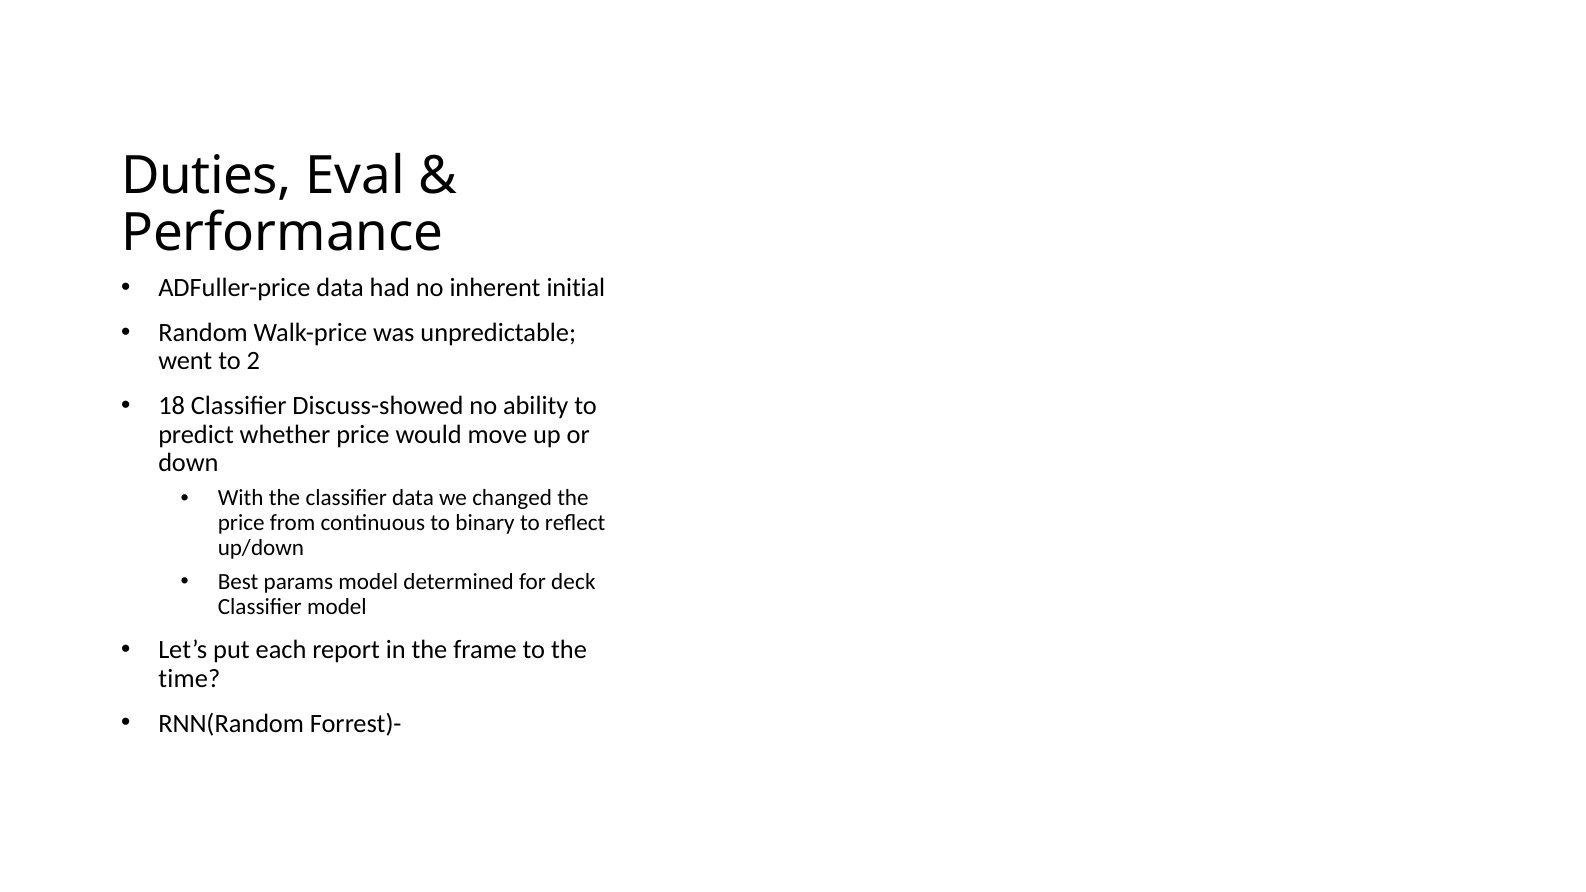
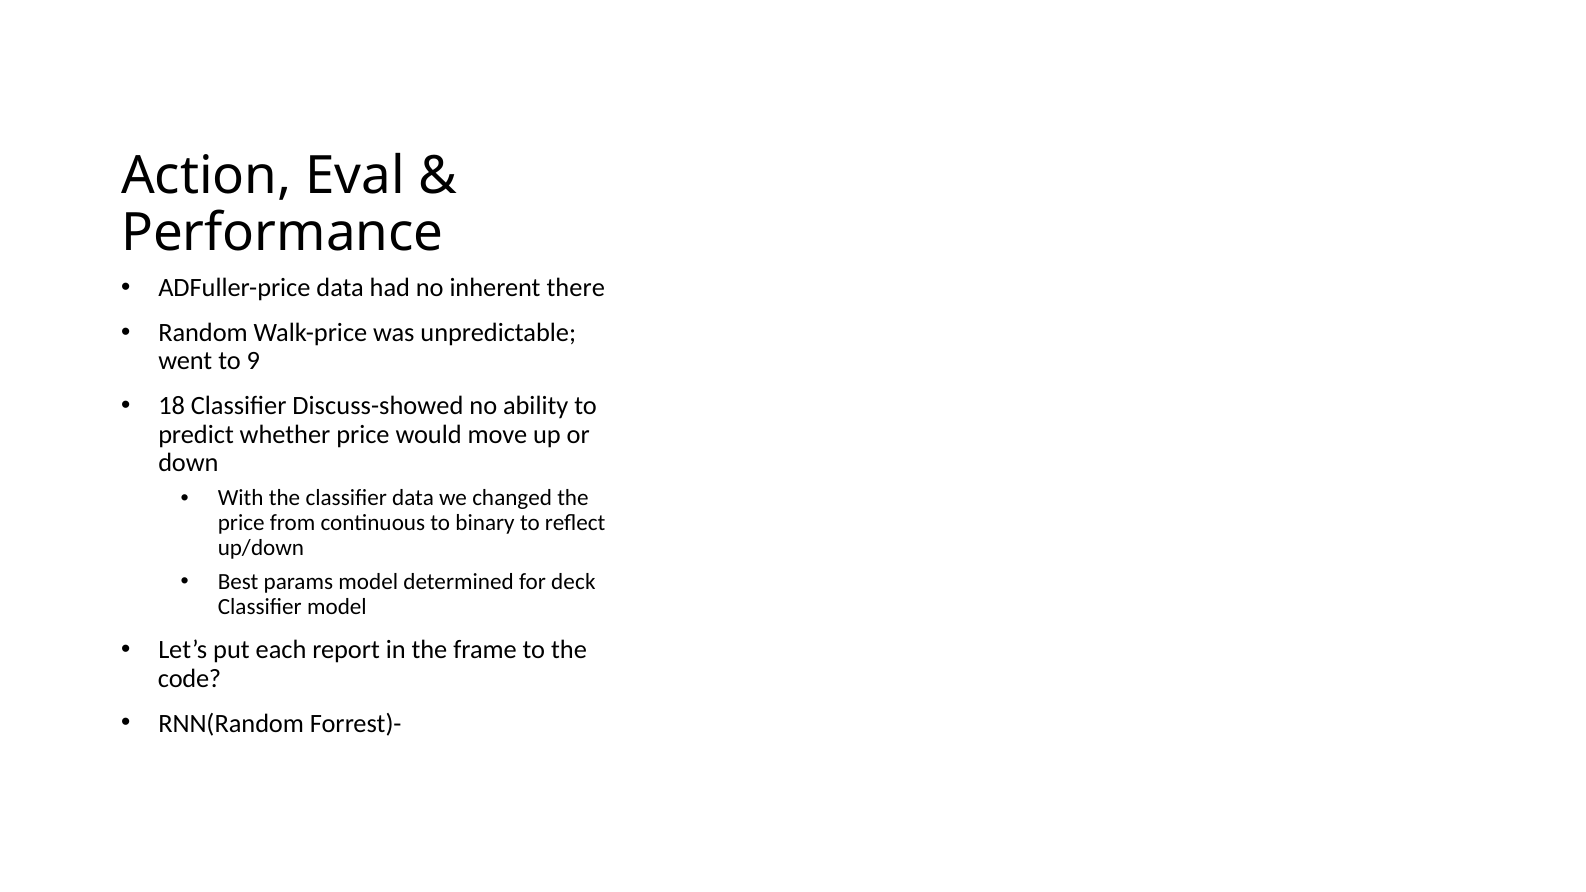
Duties: Duties -> Action
initial: initial -> there
2: 2 -> 9
time: time -> code
